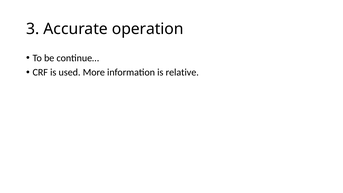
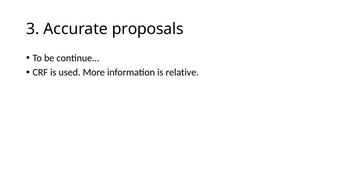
operation: operation -> proposals
